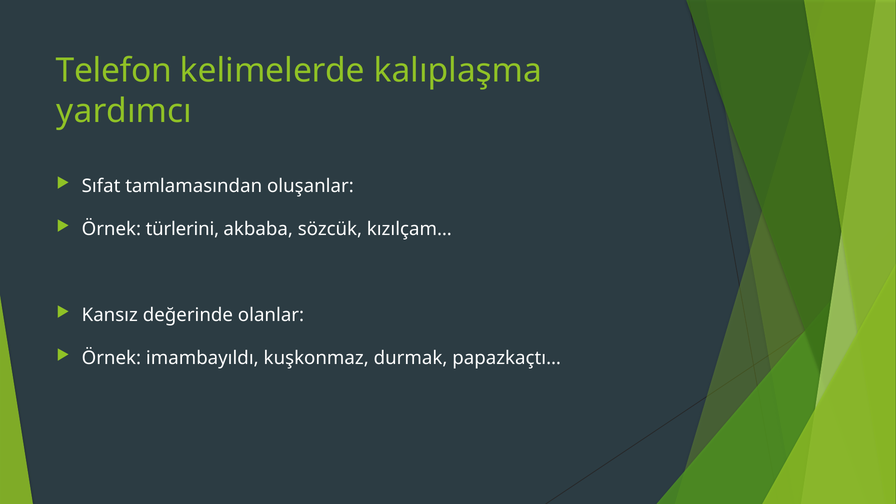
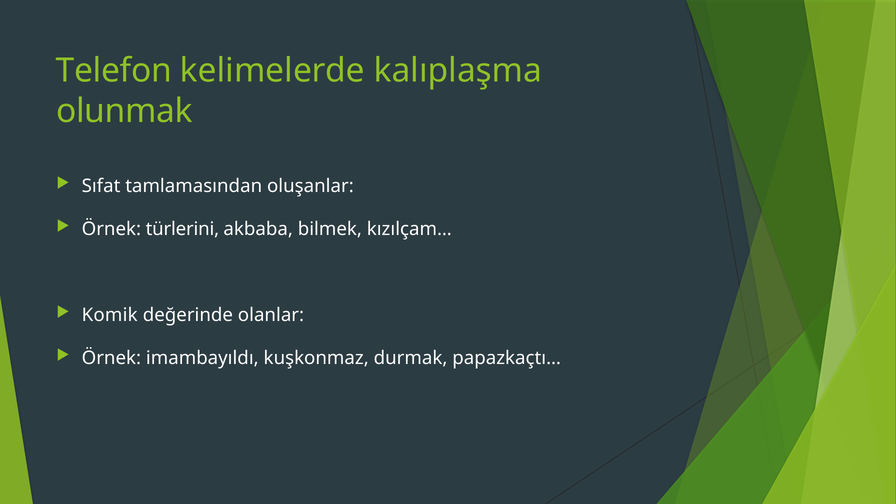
yardımcı: yardımcı -> olunmak
sözcük: sözcük -> bilmek
Kansız: Kansız -> Komik
